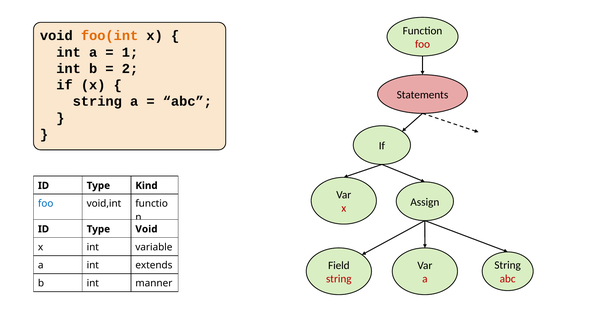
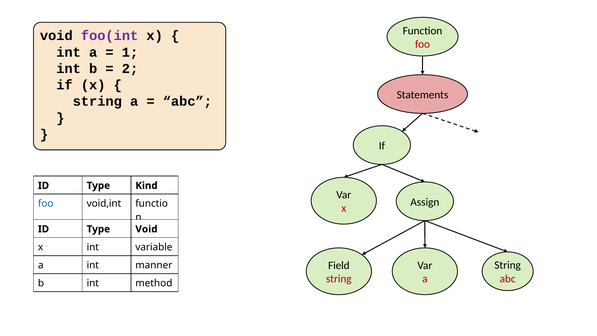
foo(int colour: orange -> purple
extends: extends -> manner
manner: manner -> method
